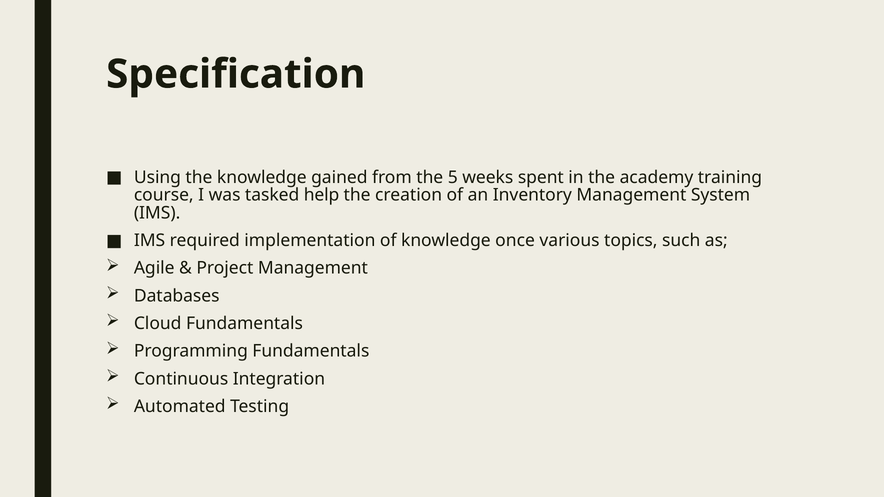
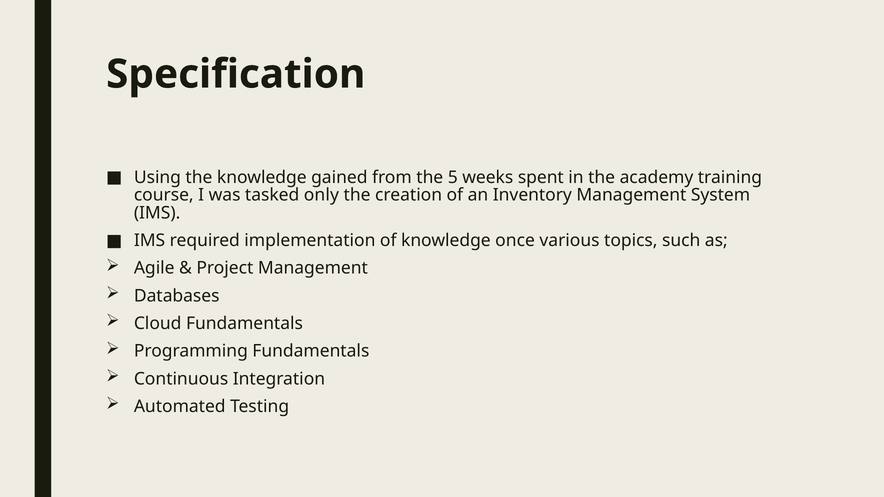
help: help -> only
